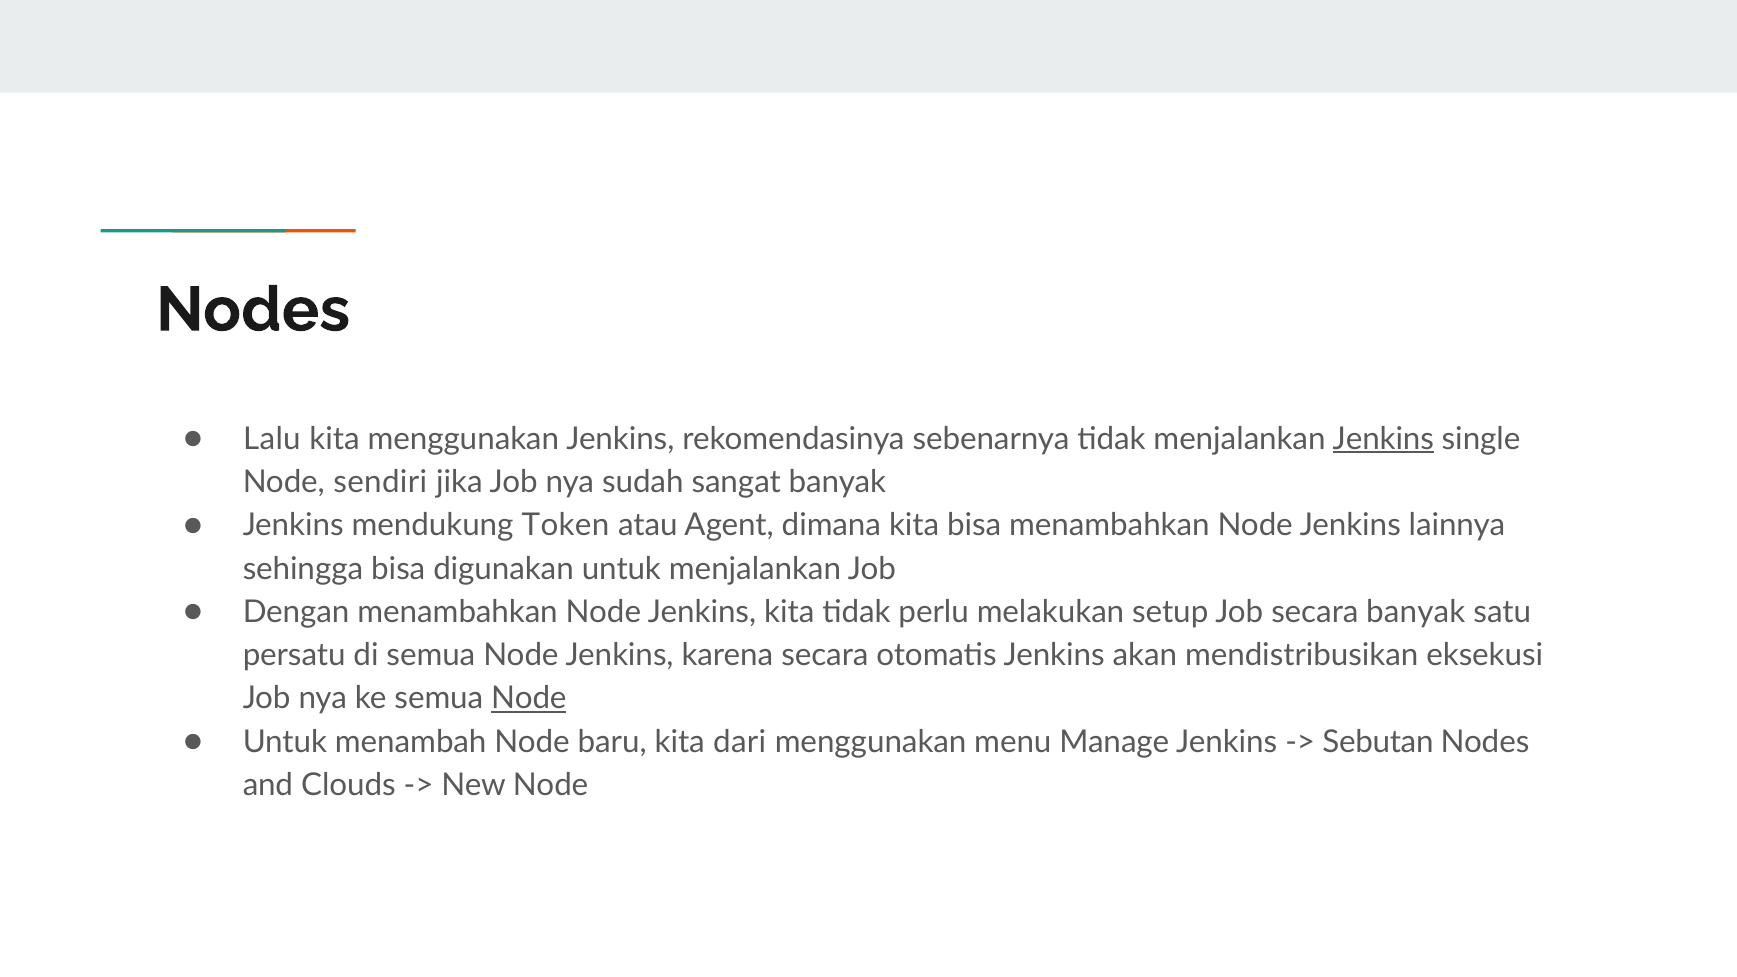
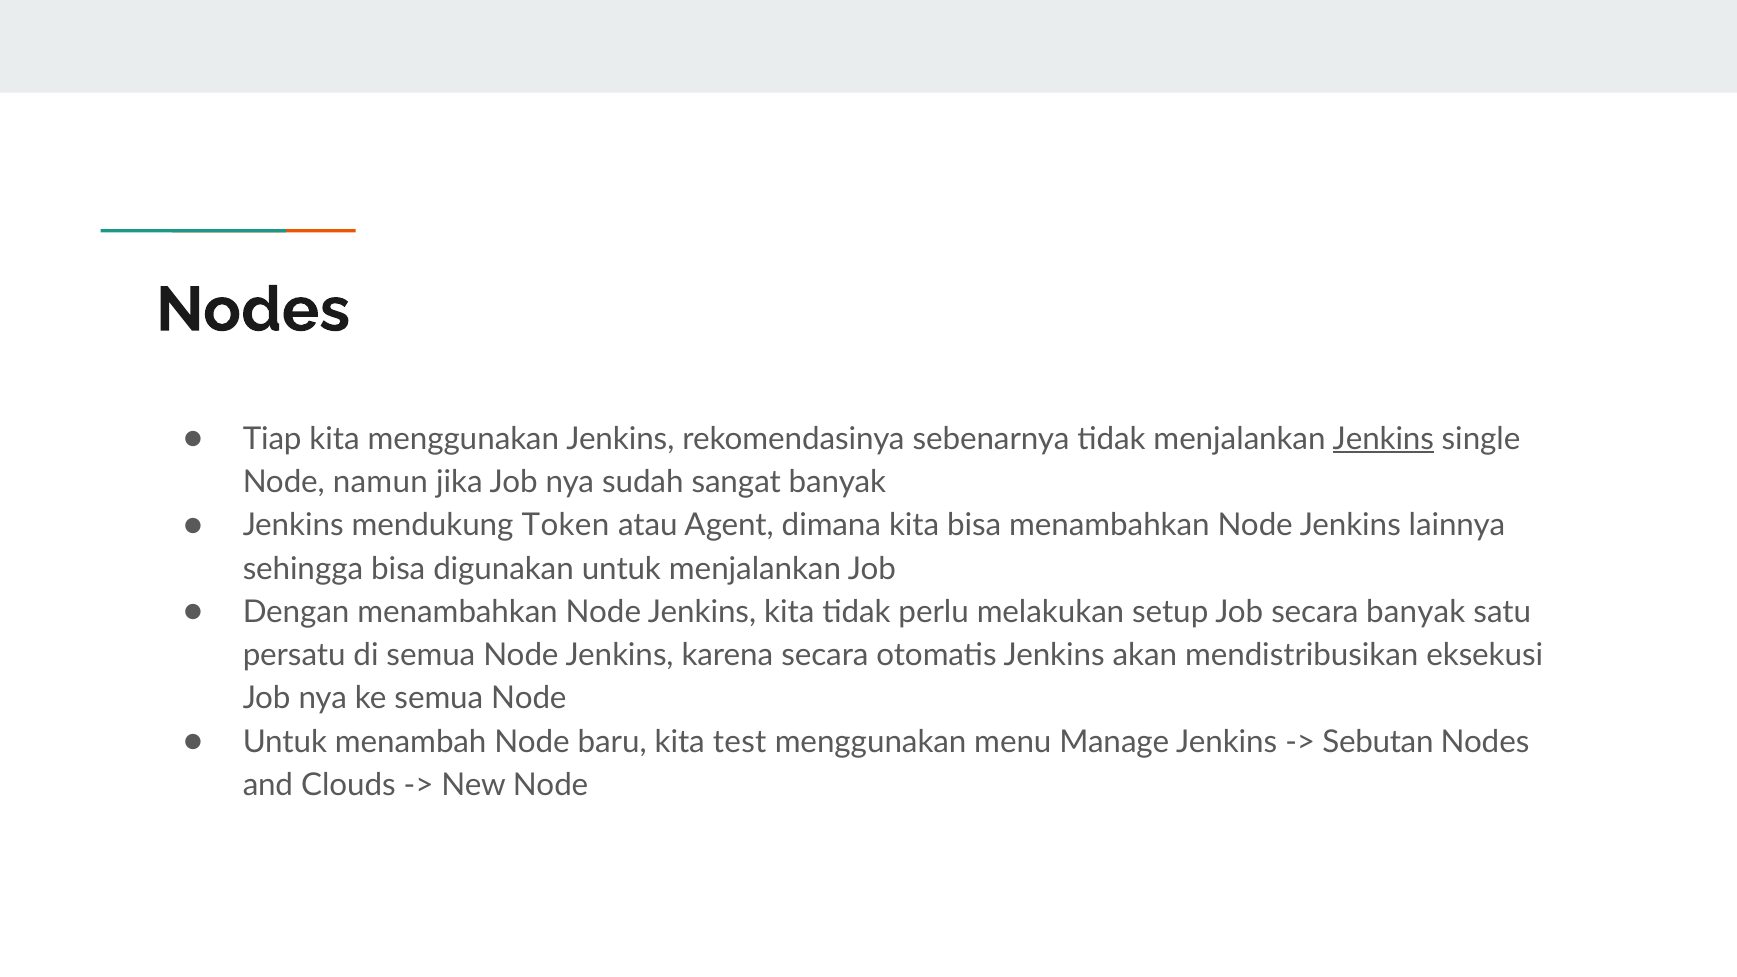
Lalu: Lalu -> Tiap
sendiri: sendiri -> namun
Node at (529, 699) underline: present -> none
dari: dari -> test
